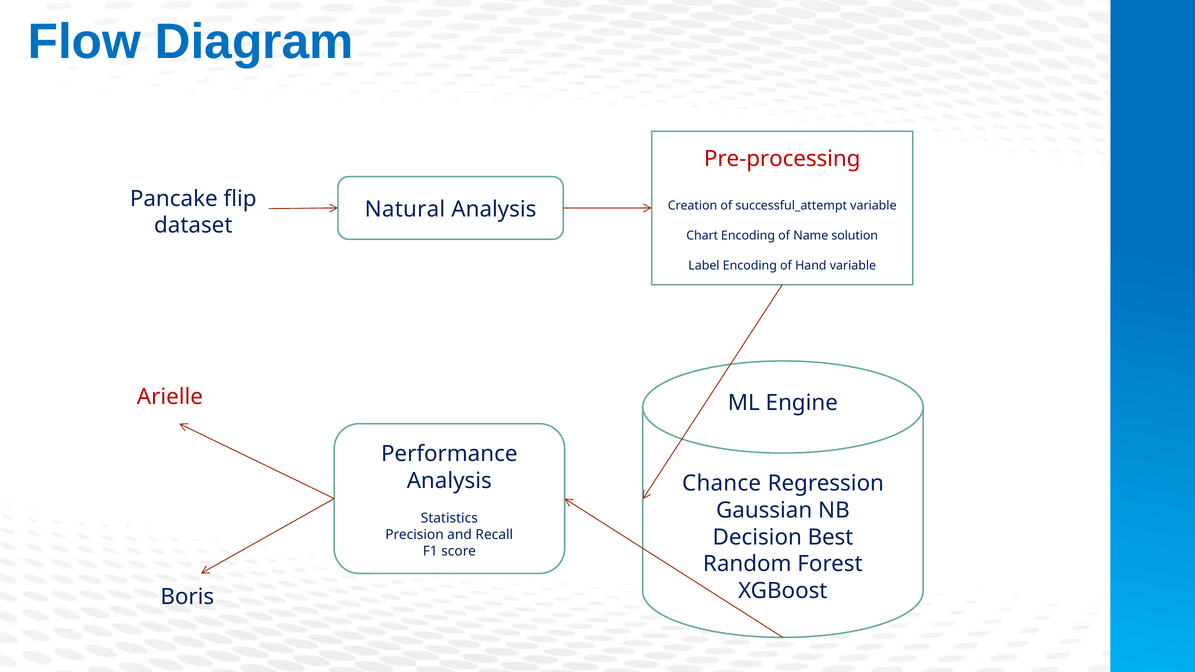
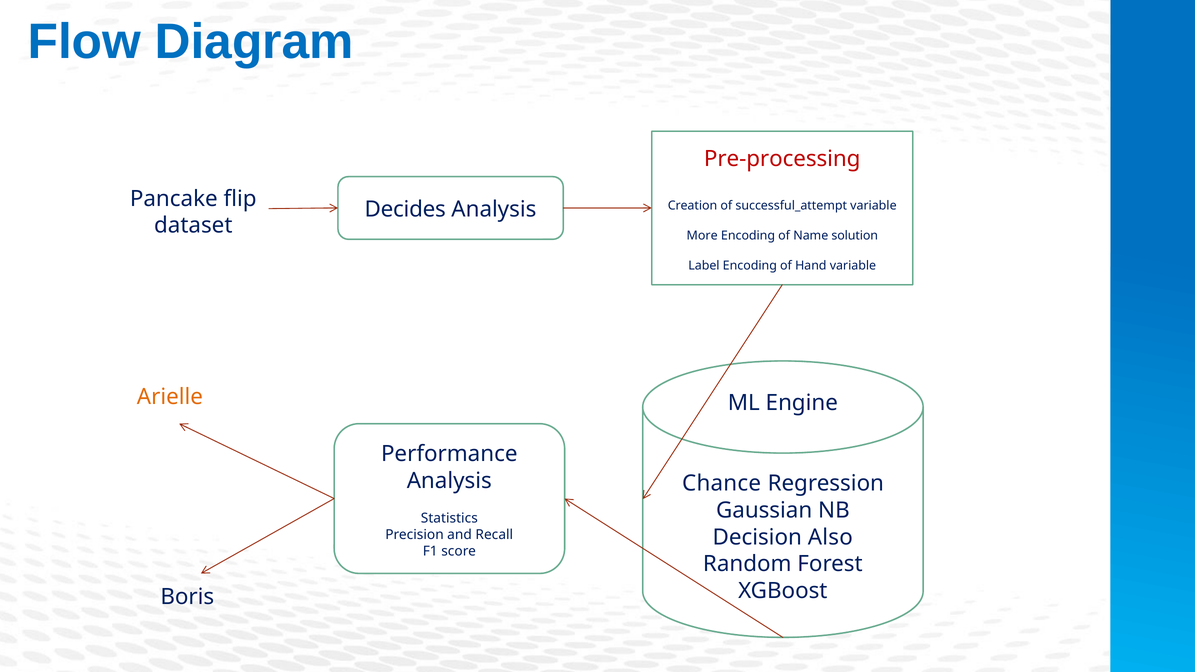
Natural: Natural -> Decides
Chart: Chart -> More
Arielle colour: red -> orange
Best: Best -> Also
